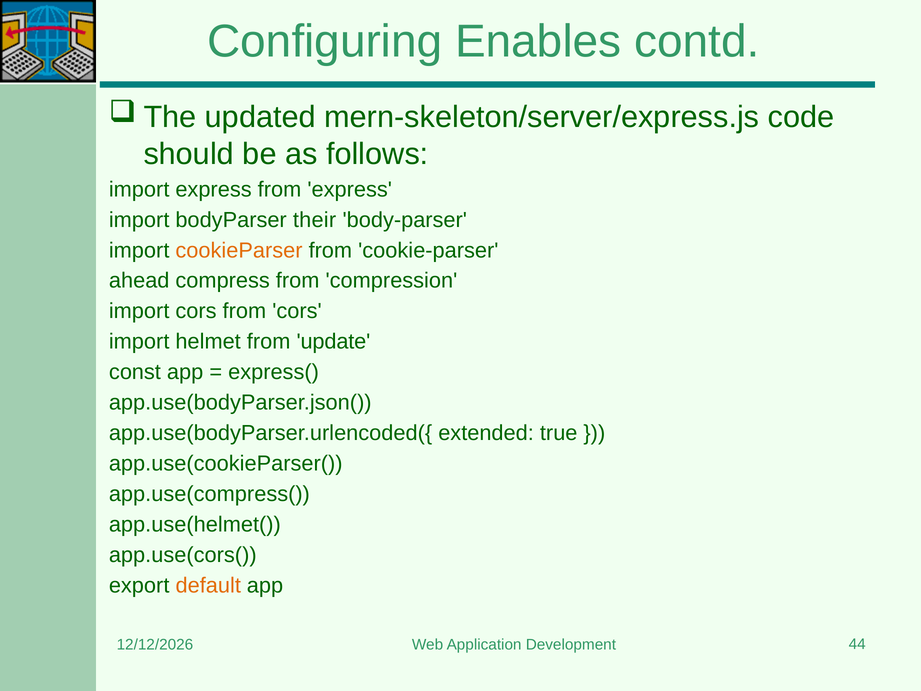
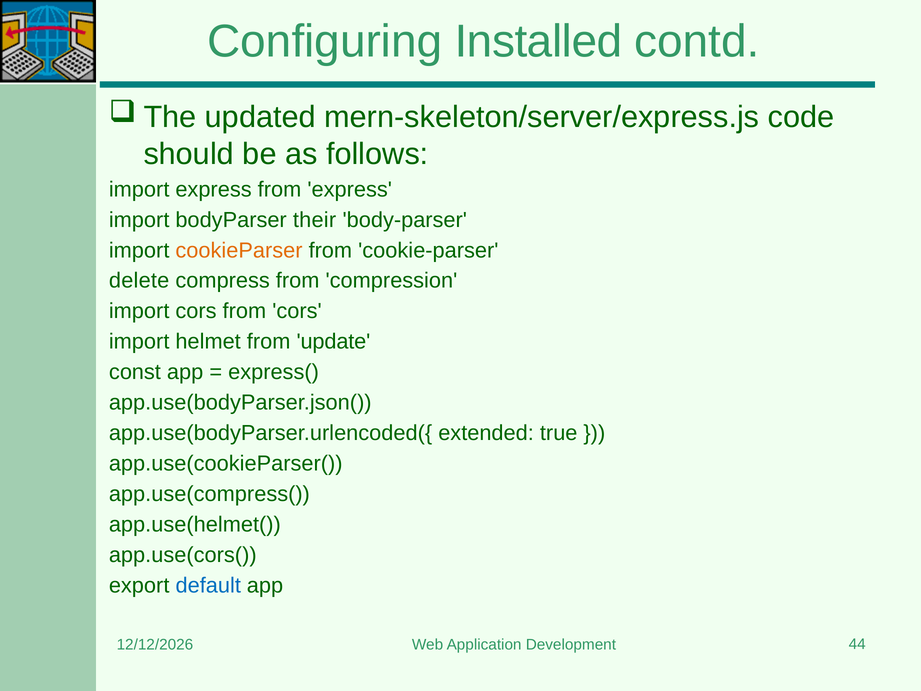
Enables: Enables -> Installed
ahead: ahead -> delete
default colour: orange -> blue
